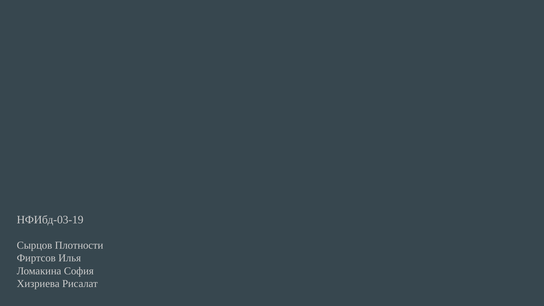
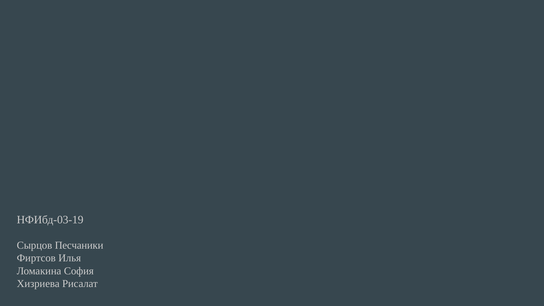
Плотности: Плотности -> Песчаники
